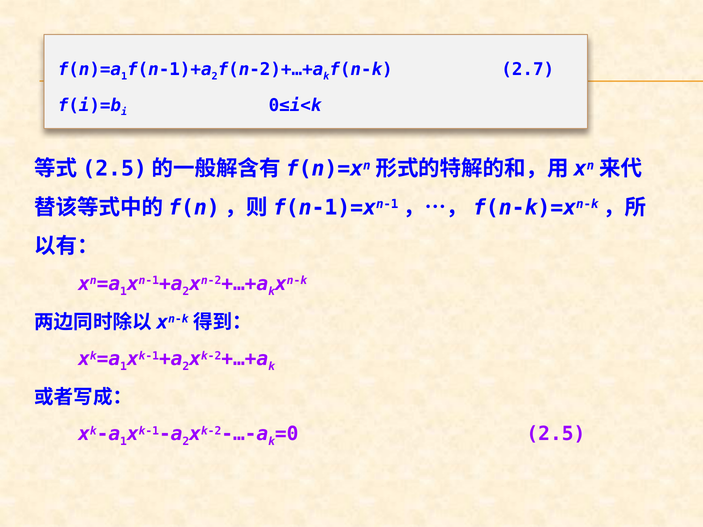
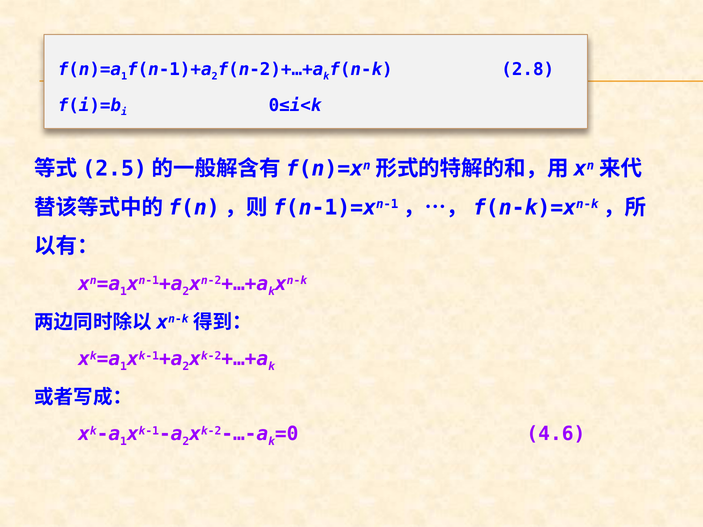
2.7: 2.7 -> 2.8
2.5: 2.5 -> 4.6
